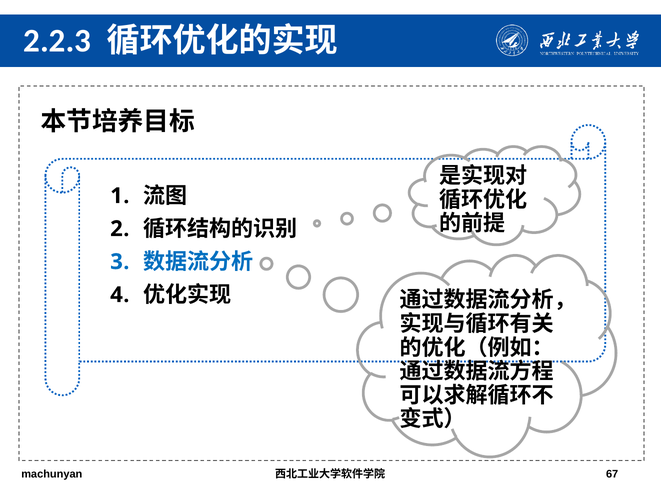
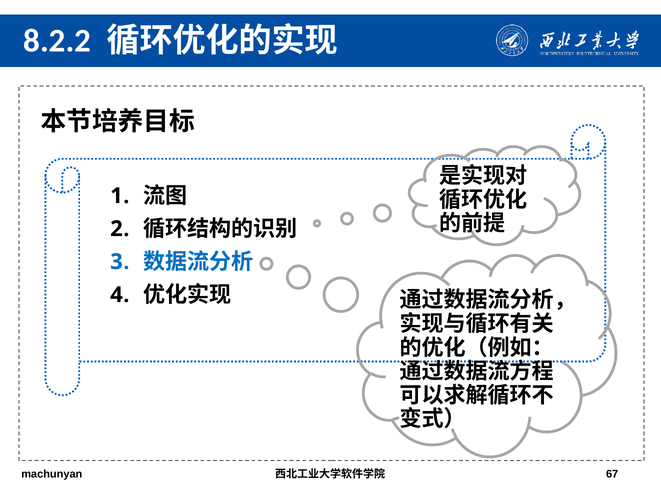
2.2.3: 2.2.3 -> 8.2.2
